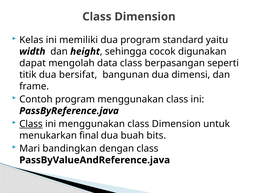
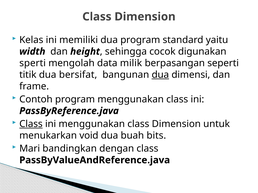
dapat: dapat -> sperti
data class: class -> milik
dua at (160, 75) underline: none -> present
final: final -> void
